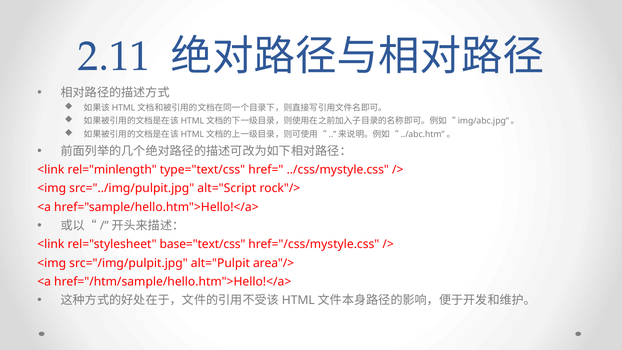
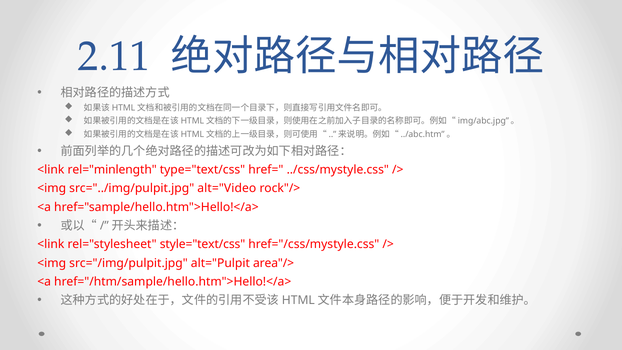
alt="Script: alt="Script -> alt="Video
base="text/css: base="text/css -> style="text/css
